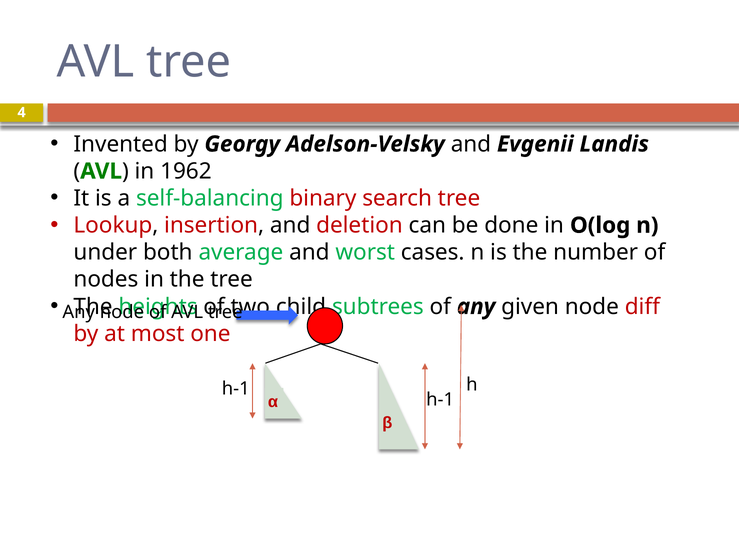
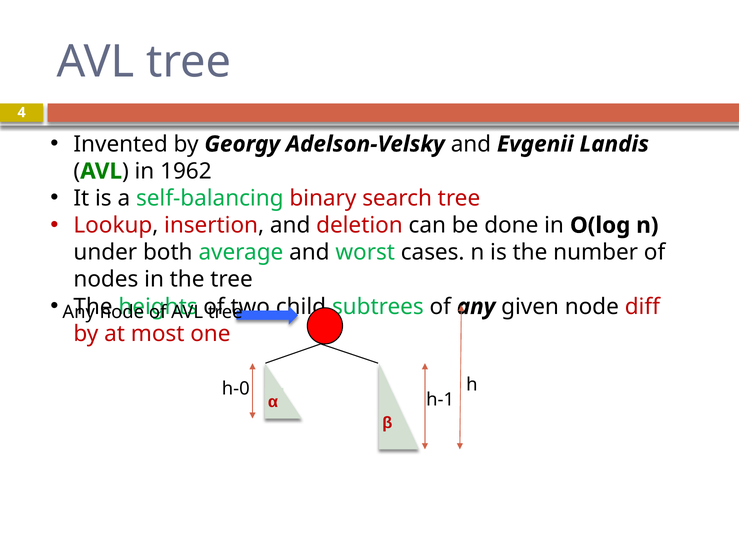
h-1 at (236, 389): h-1 -> h-0
